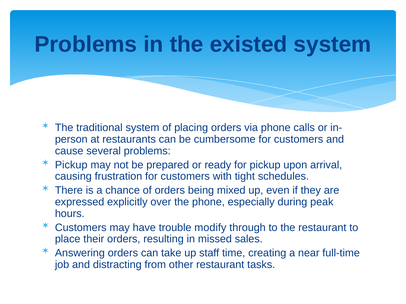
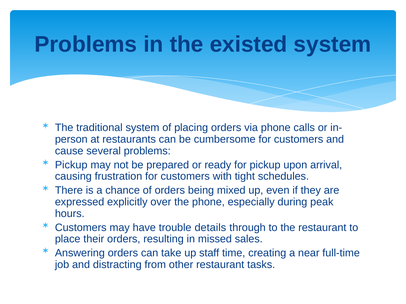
modify: modify -> details
